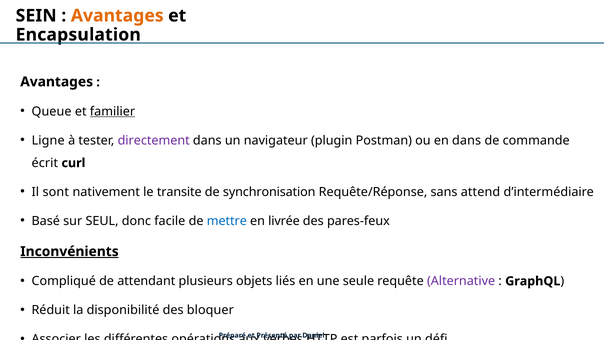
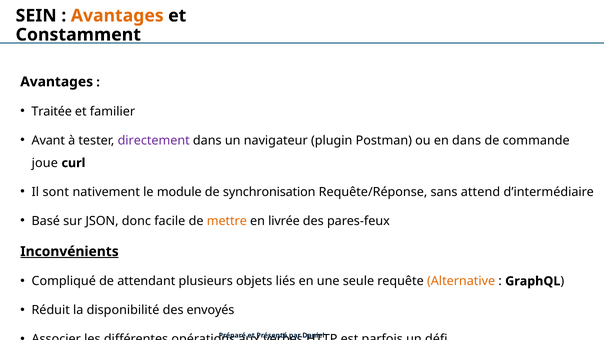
Encapsulation: Encapsulation -> Constamment
Queue: Queue -> Traitée
familier underline: present -> none
Ligne: Ligne -> Avant
écrit: écrit -> joue
transite: transite -> module
SEUL: SEUL -> JSON
mettre colour: blue -> orange
Alternative colour: purple -> orange
bloquer: bloquer -> envoyés
